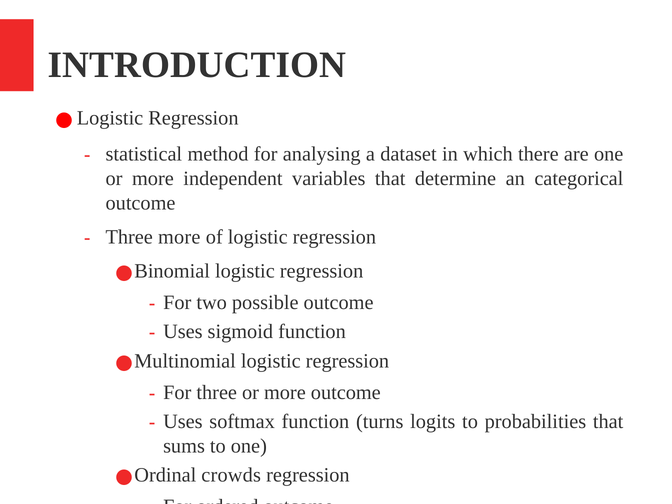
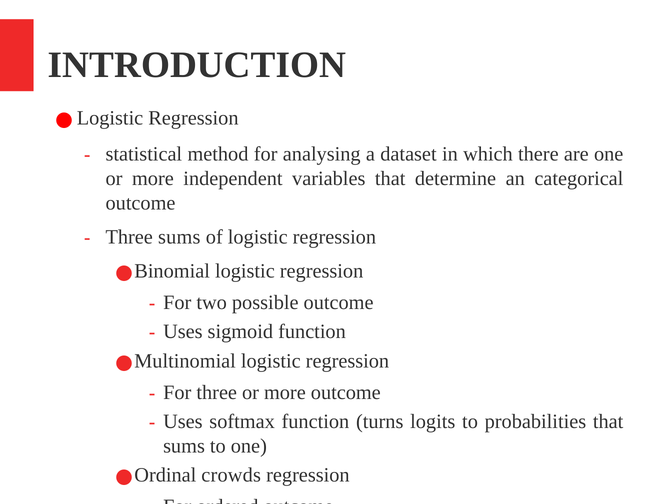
Three more: more -> sums
